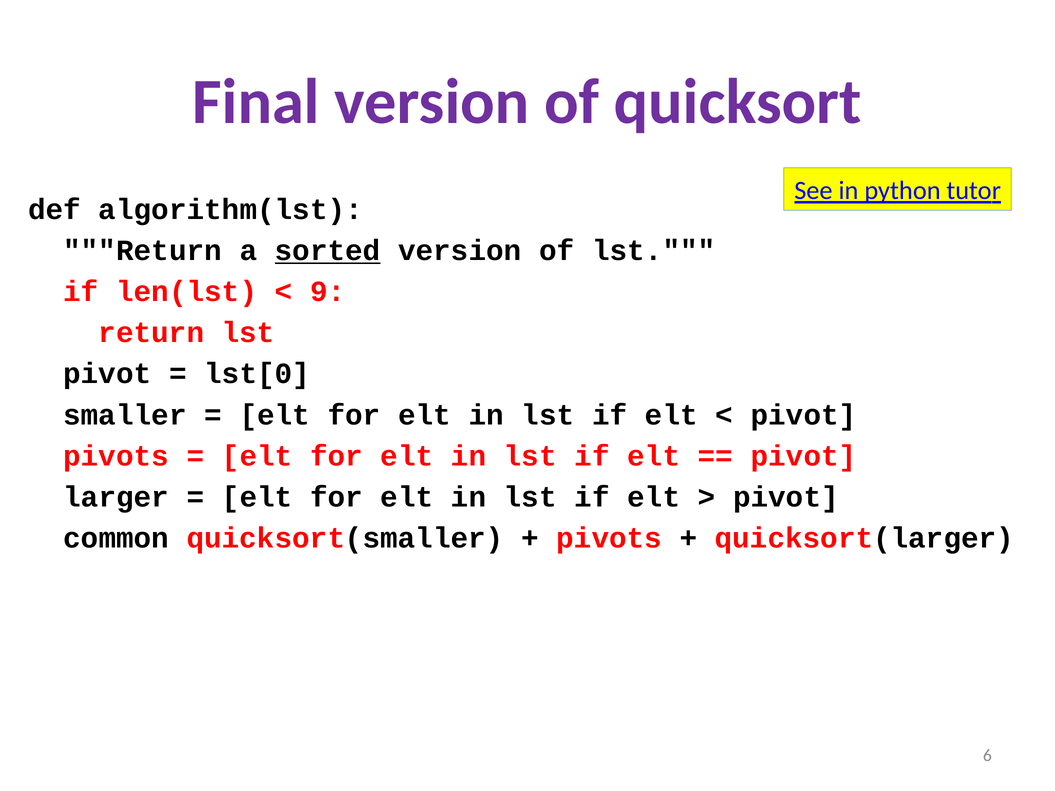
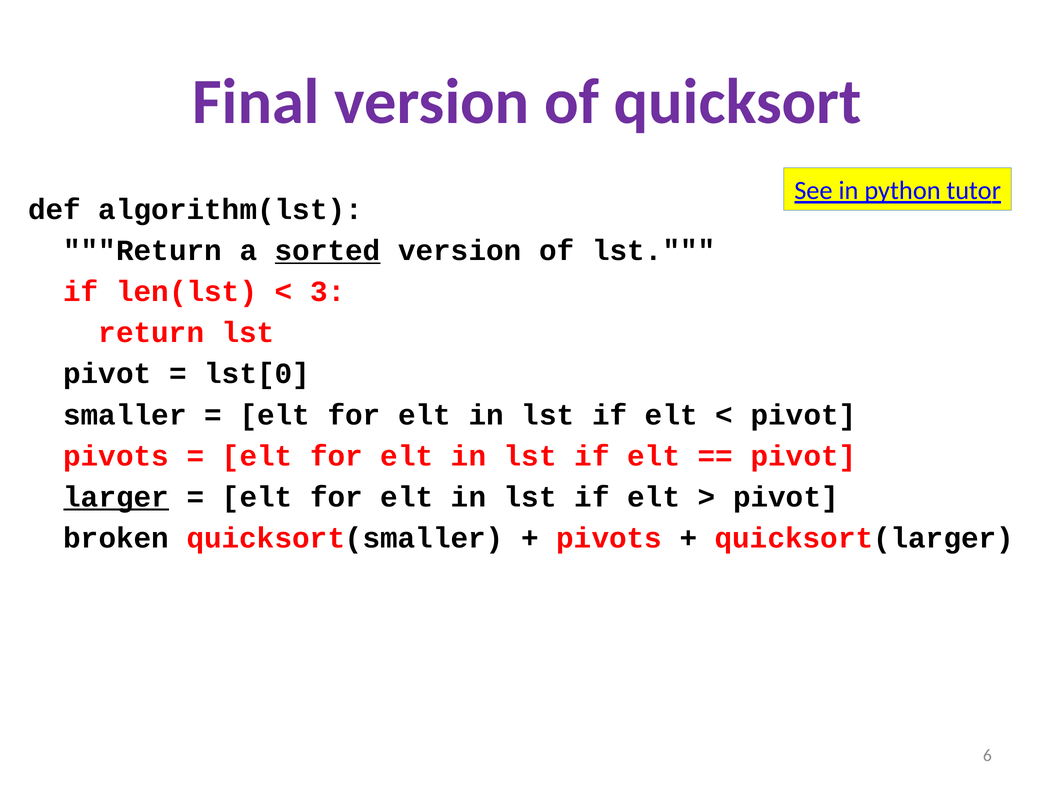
9: 9 -> 3
larger underline: none -> present
common: common -> broken
